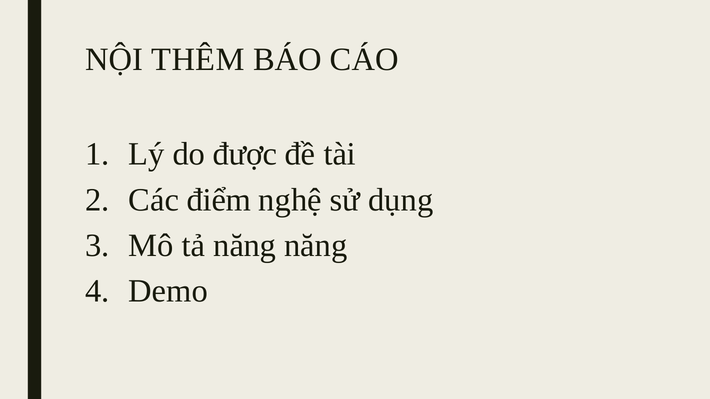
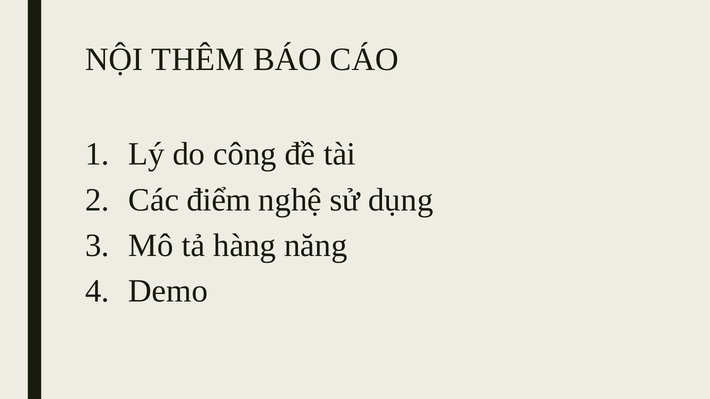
được: được -> công
tả năng: năng -> hàng
